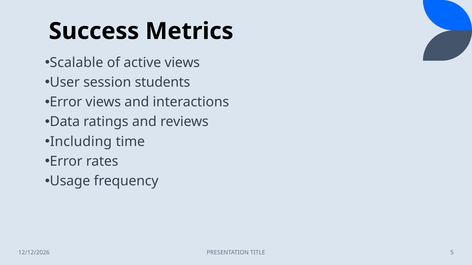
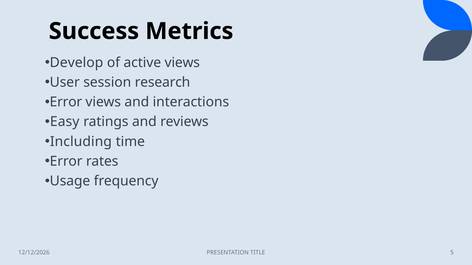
Scalable: Scalable -> Develop
students: students -> research
Data: Data -> Easy
